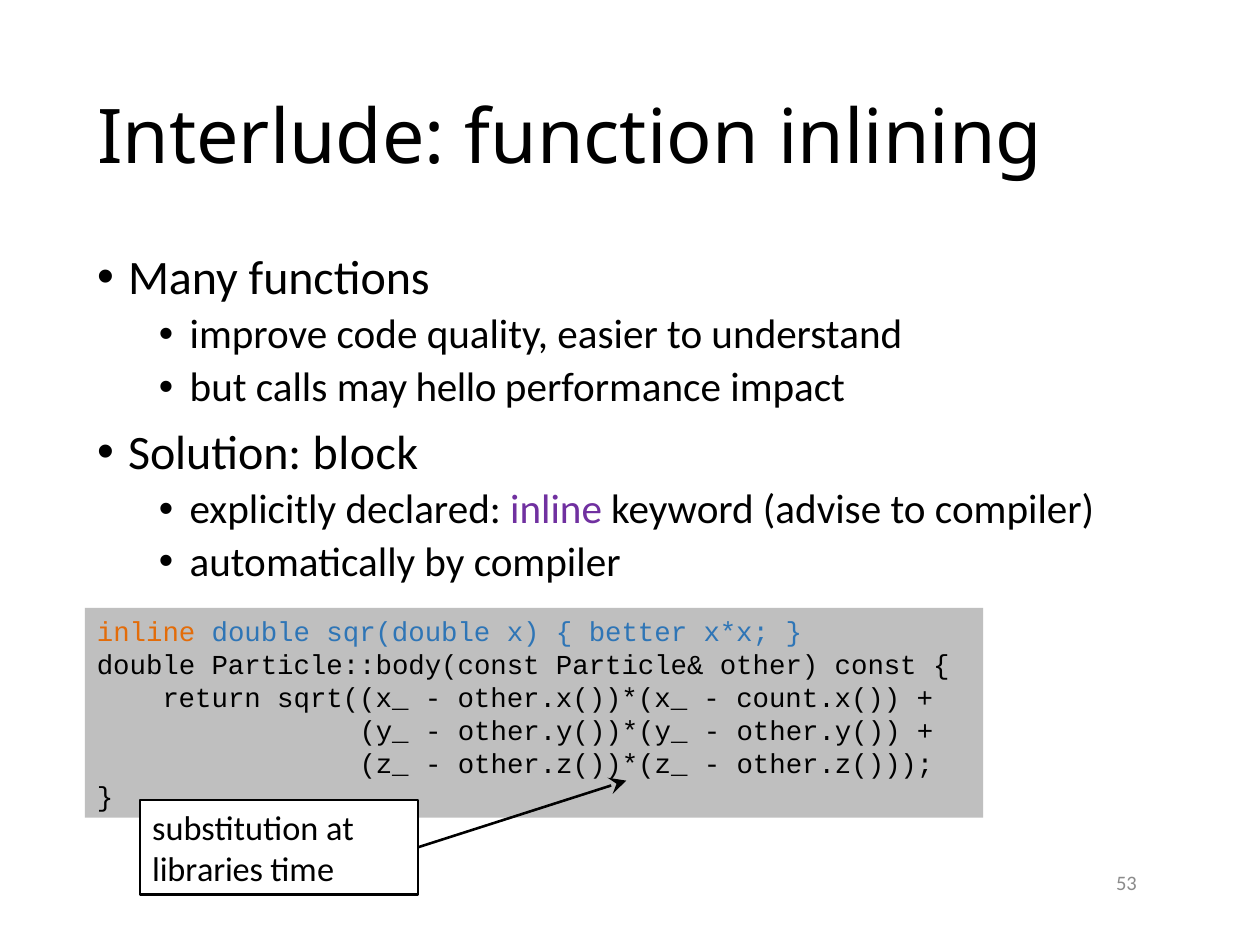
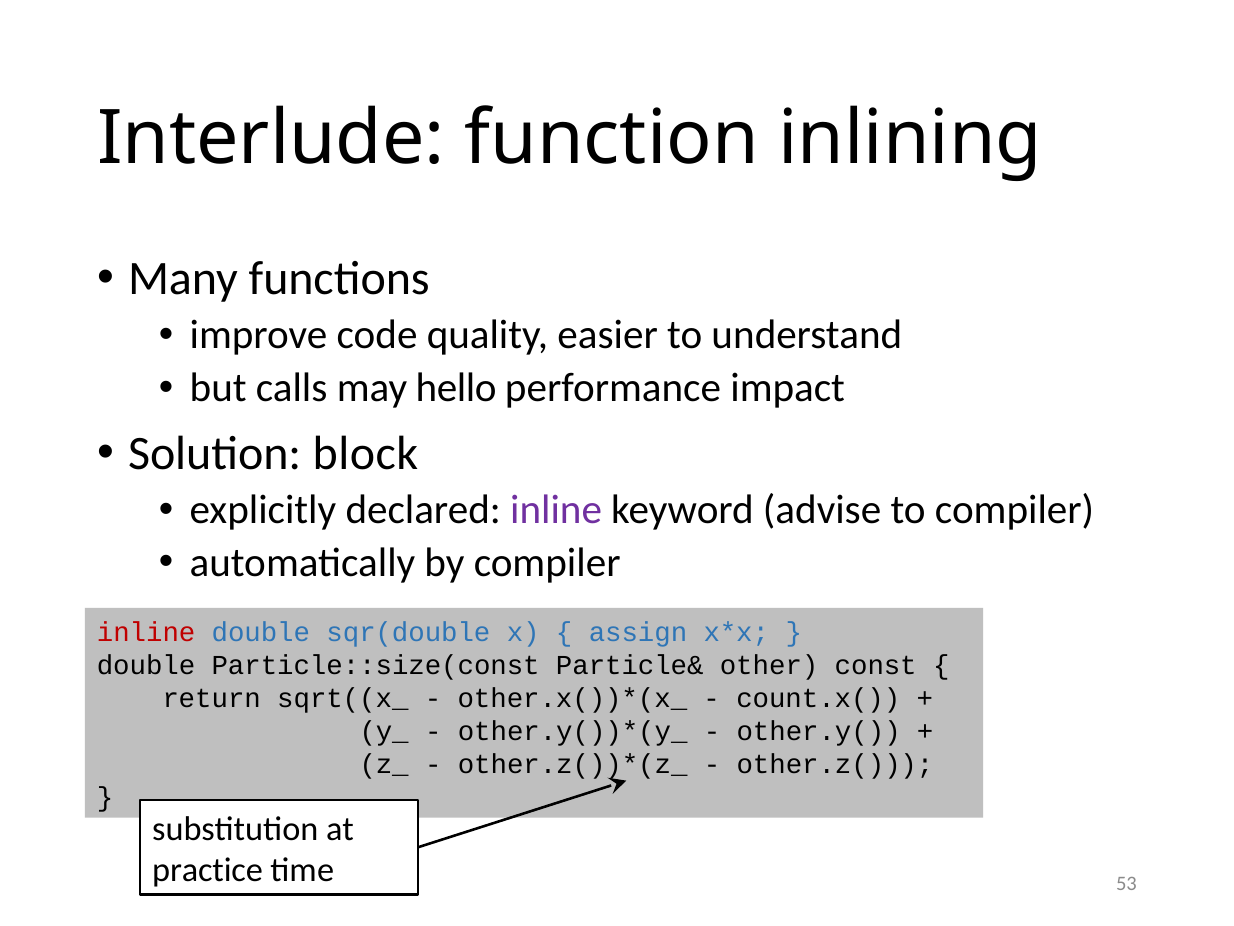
inline at (146, 632) colour: orange -> red
better: better -> assign
Particle::body(const: Particle::body(const -> Particle::size(const
libraries: libraries -> practice
